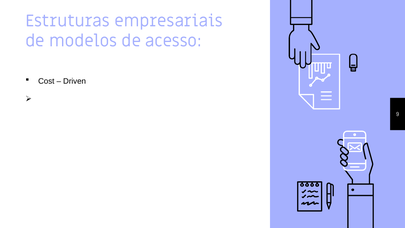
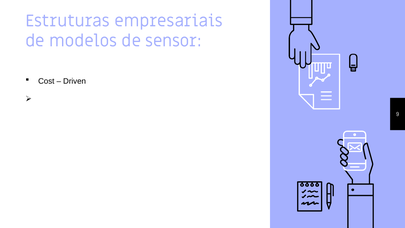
acesso: acesso -> sensor
